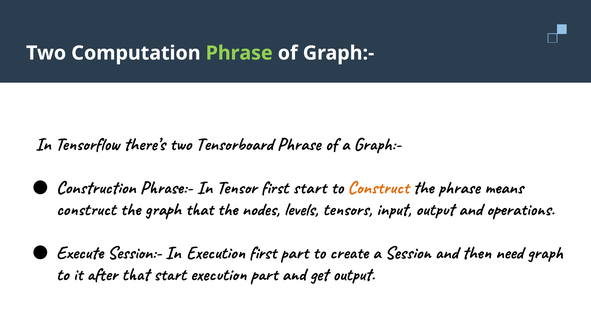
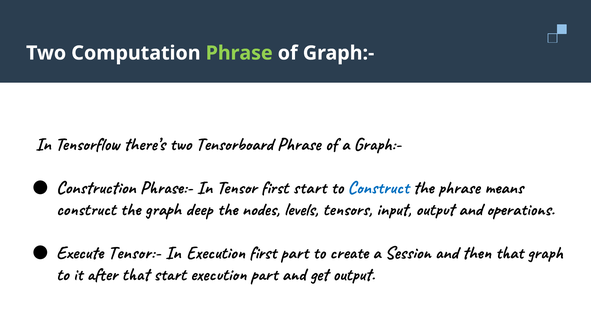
Construct at (378, 187) colour: orange -> blue
graph that: that -> deep
Session:-: Session:- -> Tensor:-
then need: need -> that
